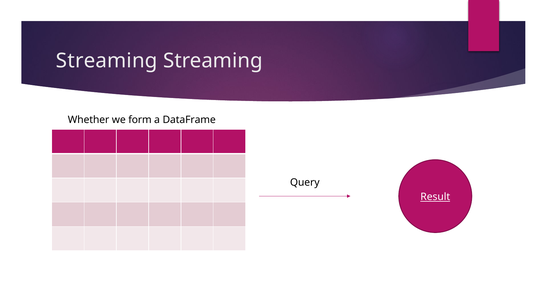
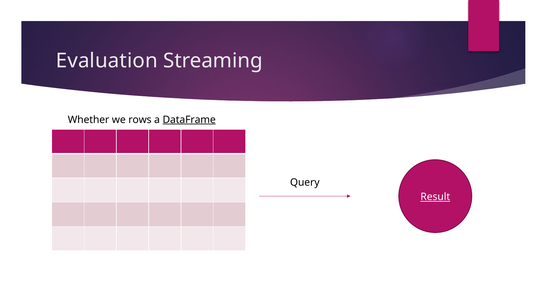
Streaming at (107, 61): Streaming -> Evaluation
form: form -> rows
DataFrame underline: none -> present
